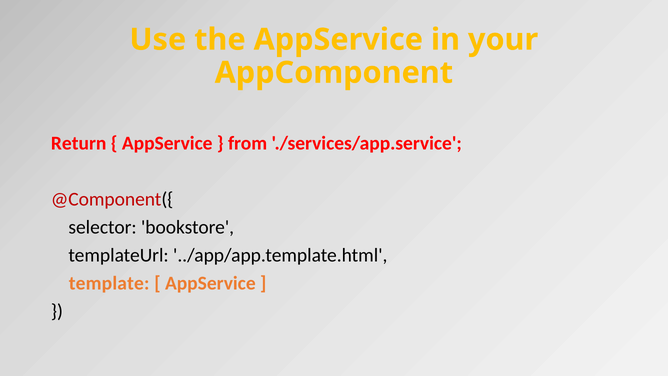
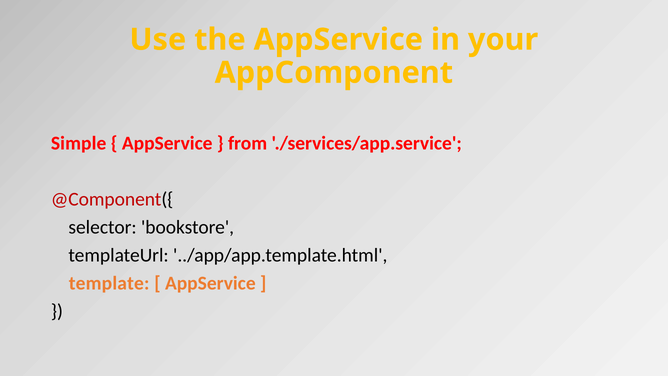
Return: Return -> Simple
